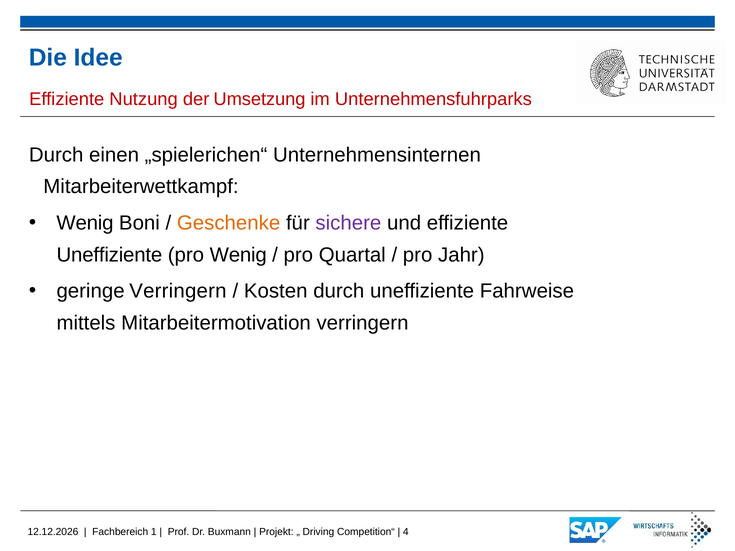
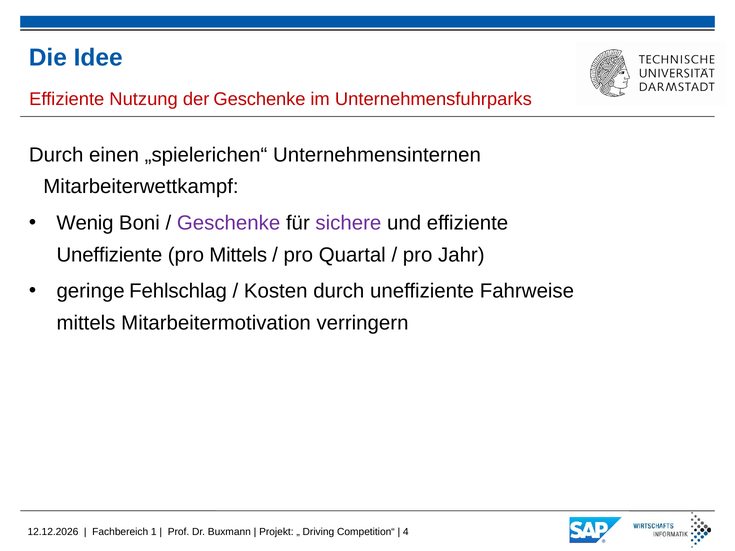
der Umsetzung: Umsetzung -> Geschenke
Geschenke at (229, 223) colour: orange -> purple
pro Wenig: Wenig -> Mittels
geringe Verringern: Verringern -> Fehlschlag
